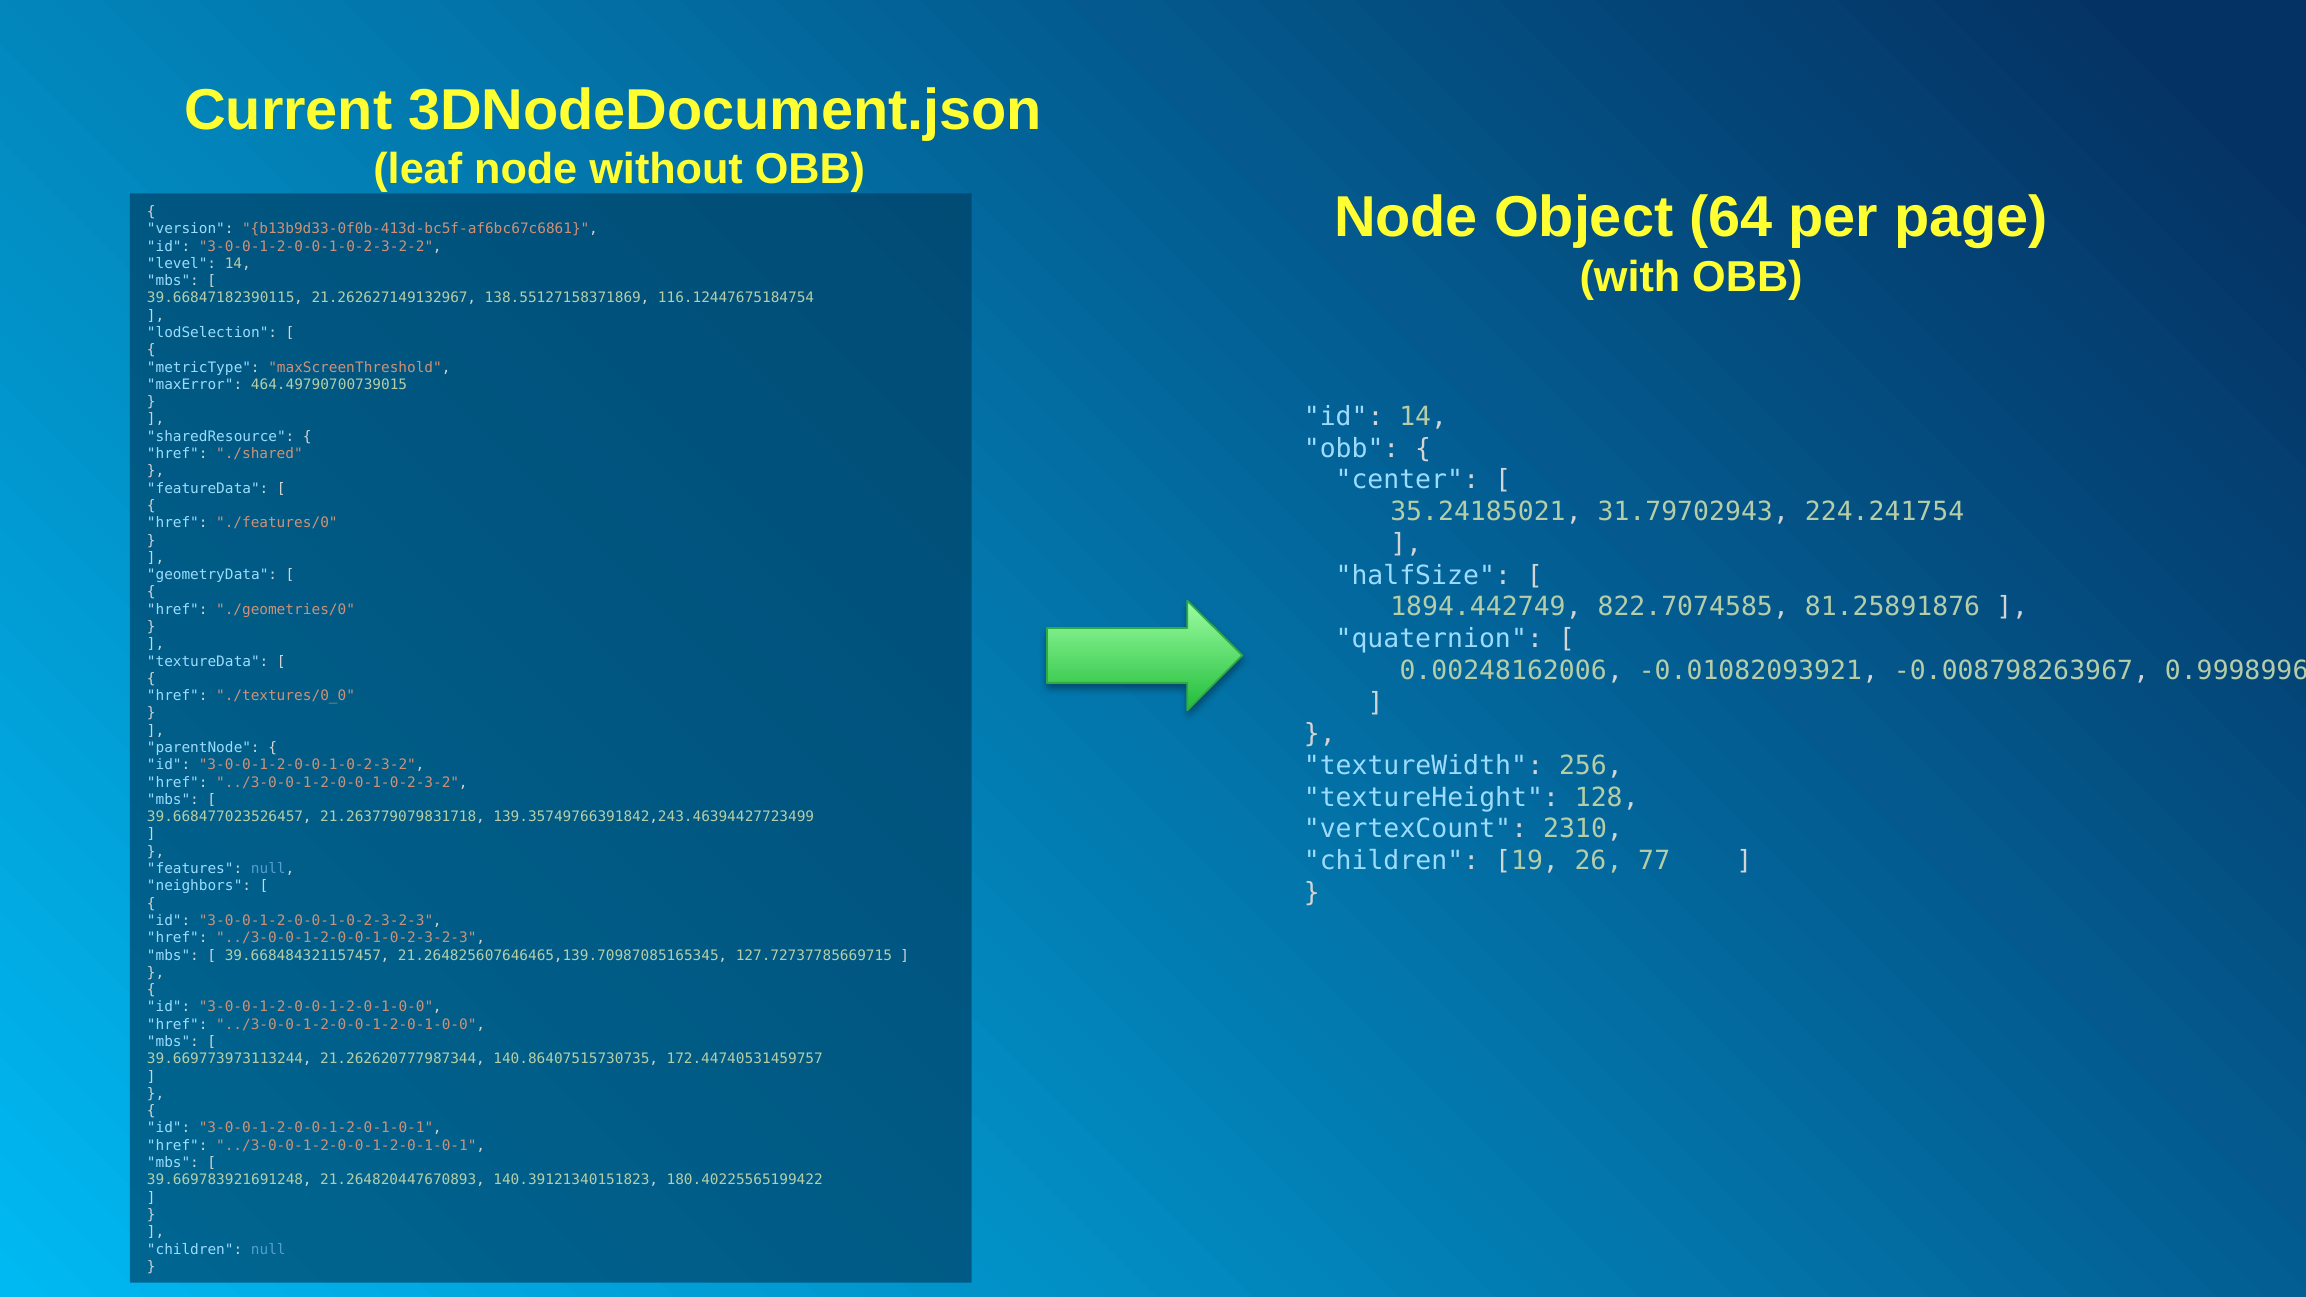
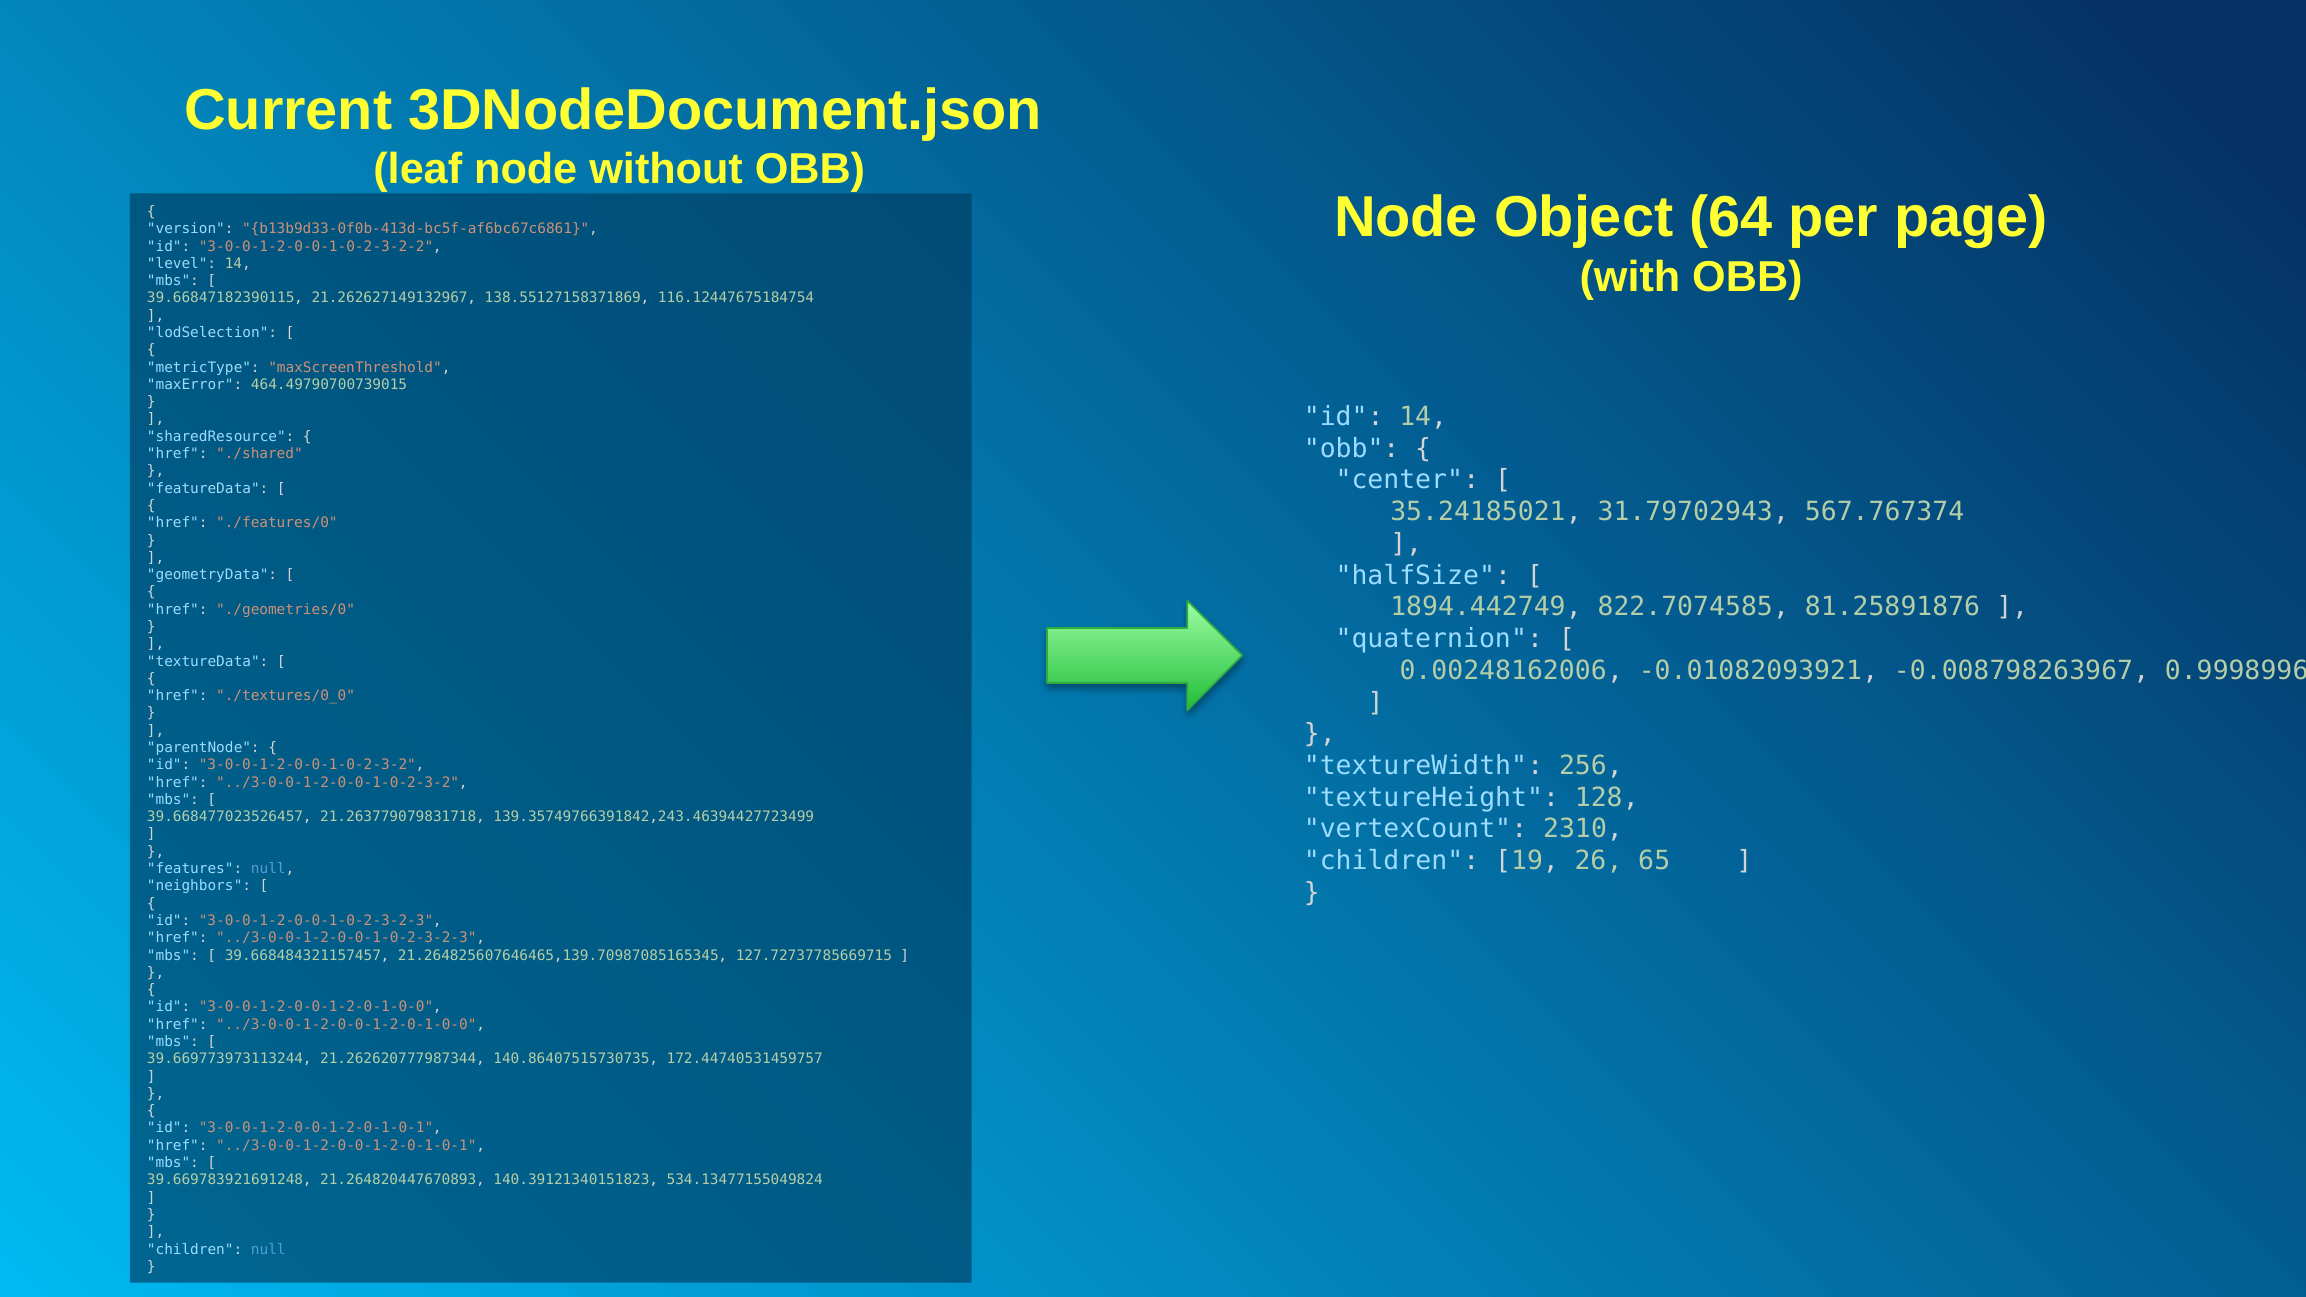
224.241754: 224.241754 -> 567.767374
77: 77 -> 65
180.40225565199422: 180.40225565199422 -> 534.13477155049824
